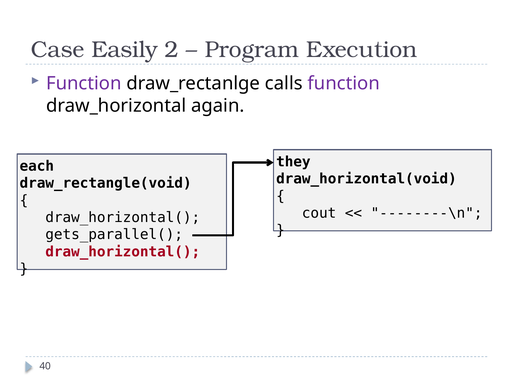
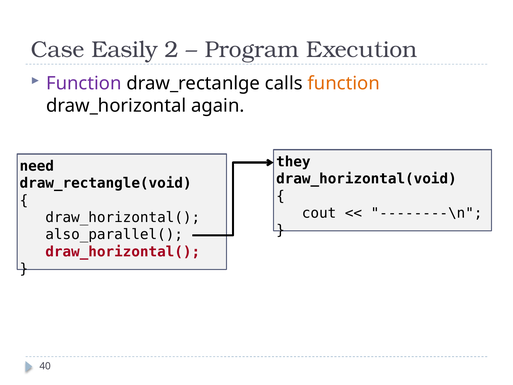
function at (344, 83) colour: purple -> orange
each: each -> need
gets_parallel(: gets_parallel( -> also_parallel(
